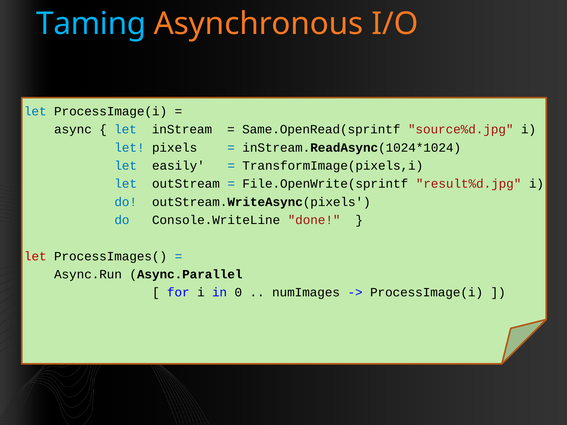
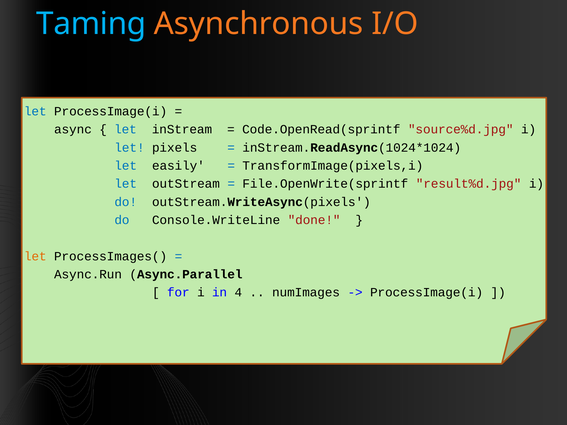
Same.OpenRead(sprintf: Same.OpenRead(sprintf -> Code.OpenRead(sprintf
let at (35, 256) colour: red -> orange
0: 0 -> 4
